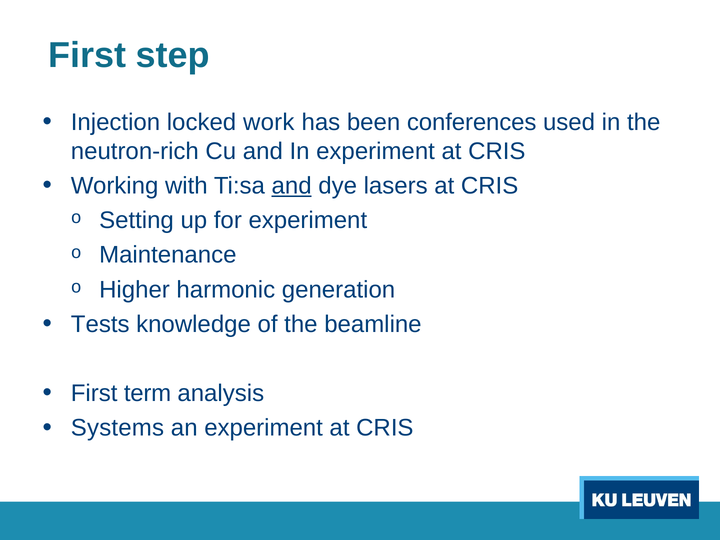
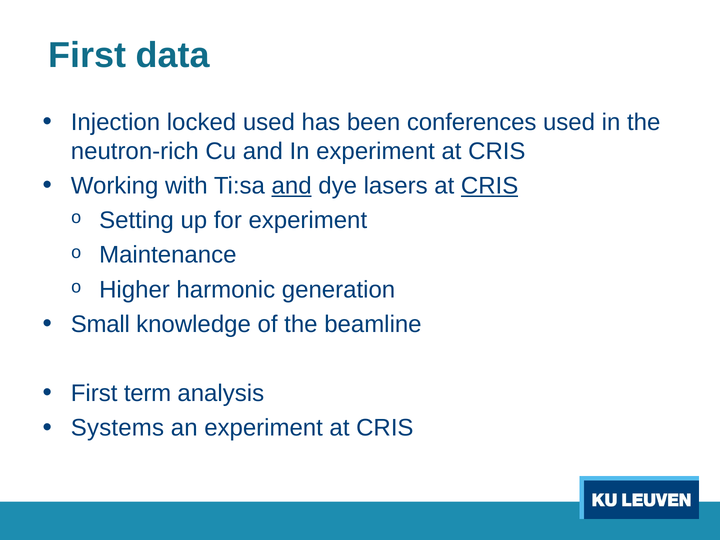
step: step -> data
locked work: work -> used
CRIS at (490, 186) underline: none -> present
Tests: Tests -> Small
